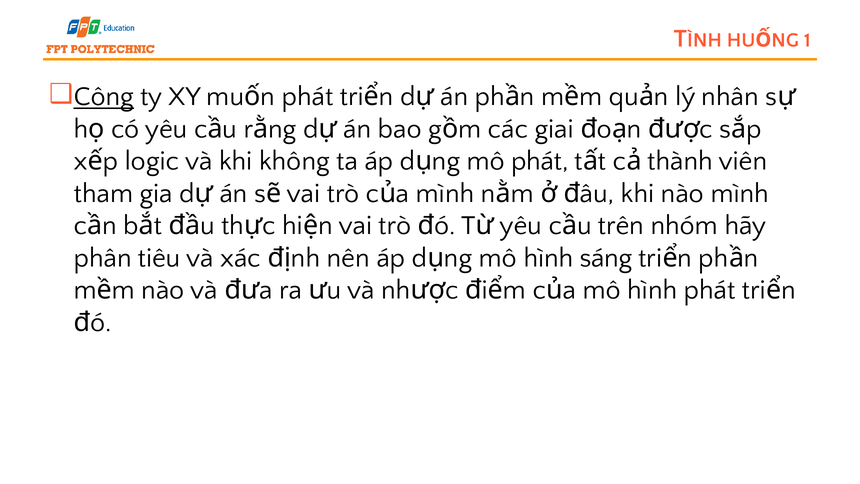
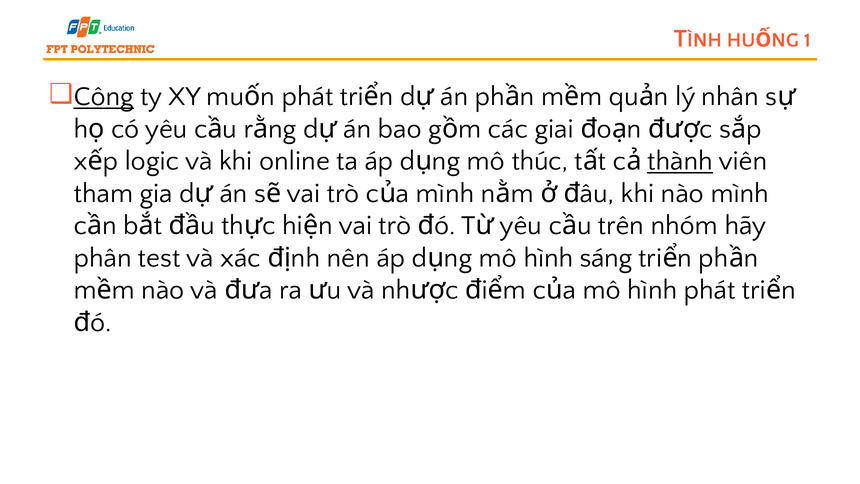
không: không -> online
mô phát: phát -> thúc
thành underline: none -> present
tiêu: tiêu -> test
